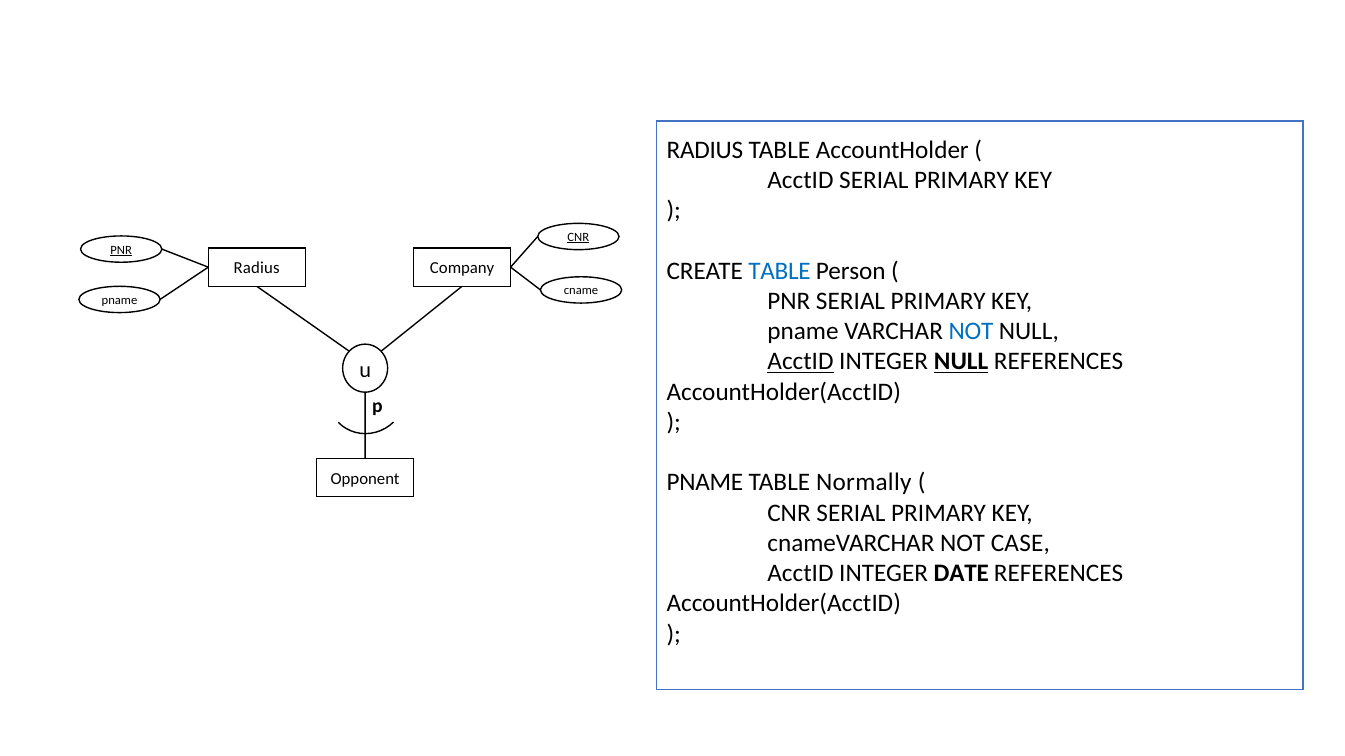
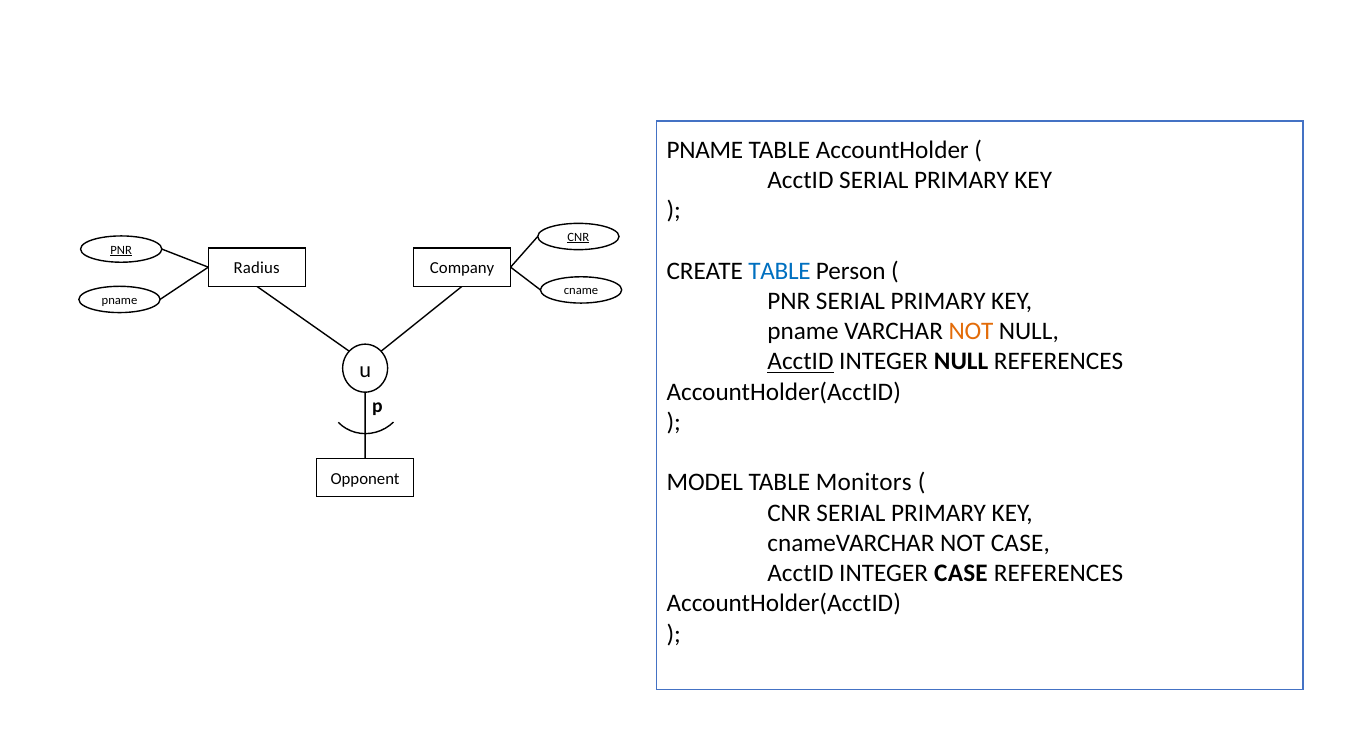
RADIUS at (705, 150): RADIUS -> PNAME
NOT at (971, 332) colour: blue -> orange
NULL at (961, 362) underline: present -> none
PNAME at (705, 483): PNAME -> MODEL
Normally: Normally -> Monitors
INTEGER DATE: DATE -> CASE
